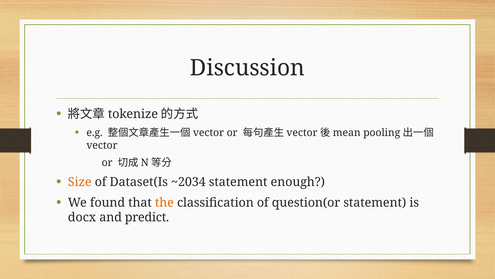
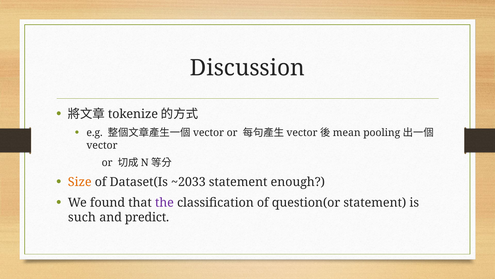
~2034: ~2034 -> ~2033
the colour: orange -> purple
docx: docx -> such
